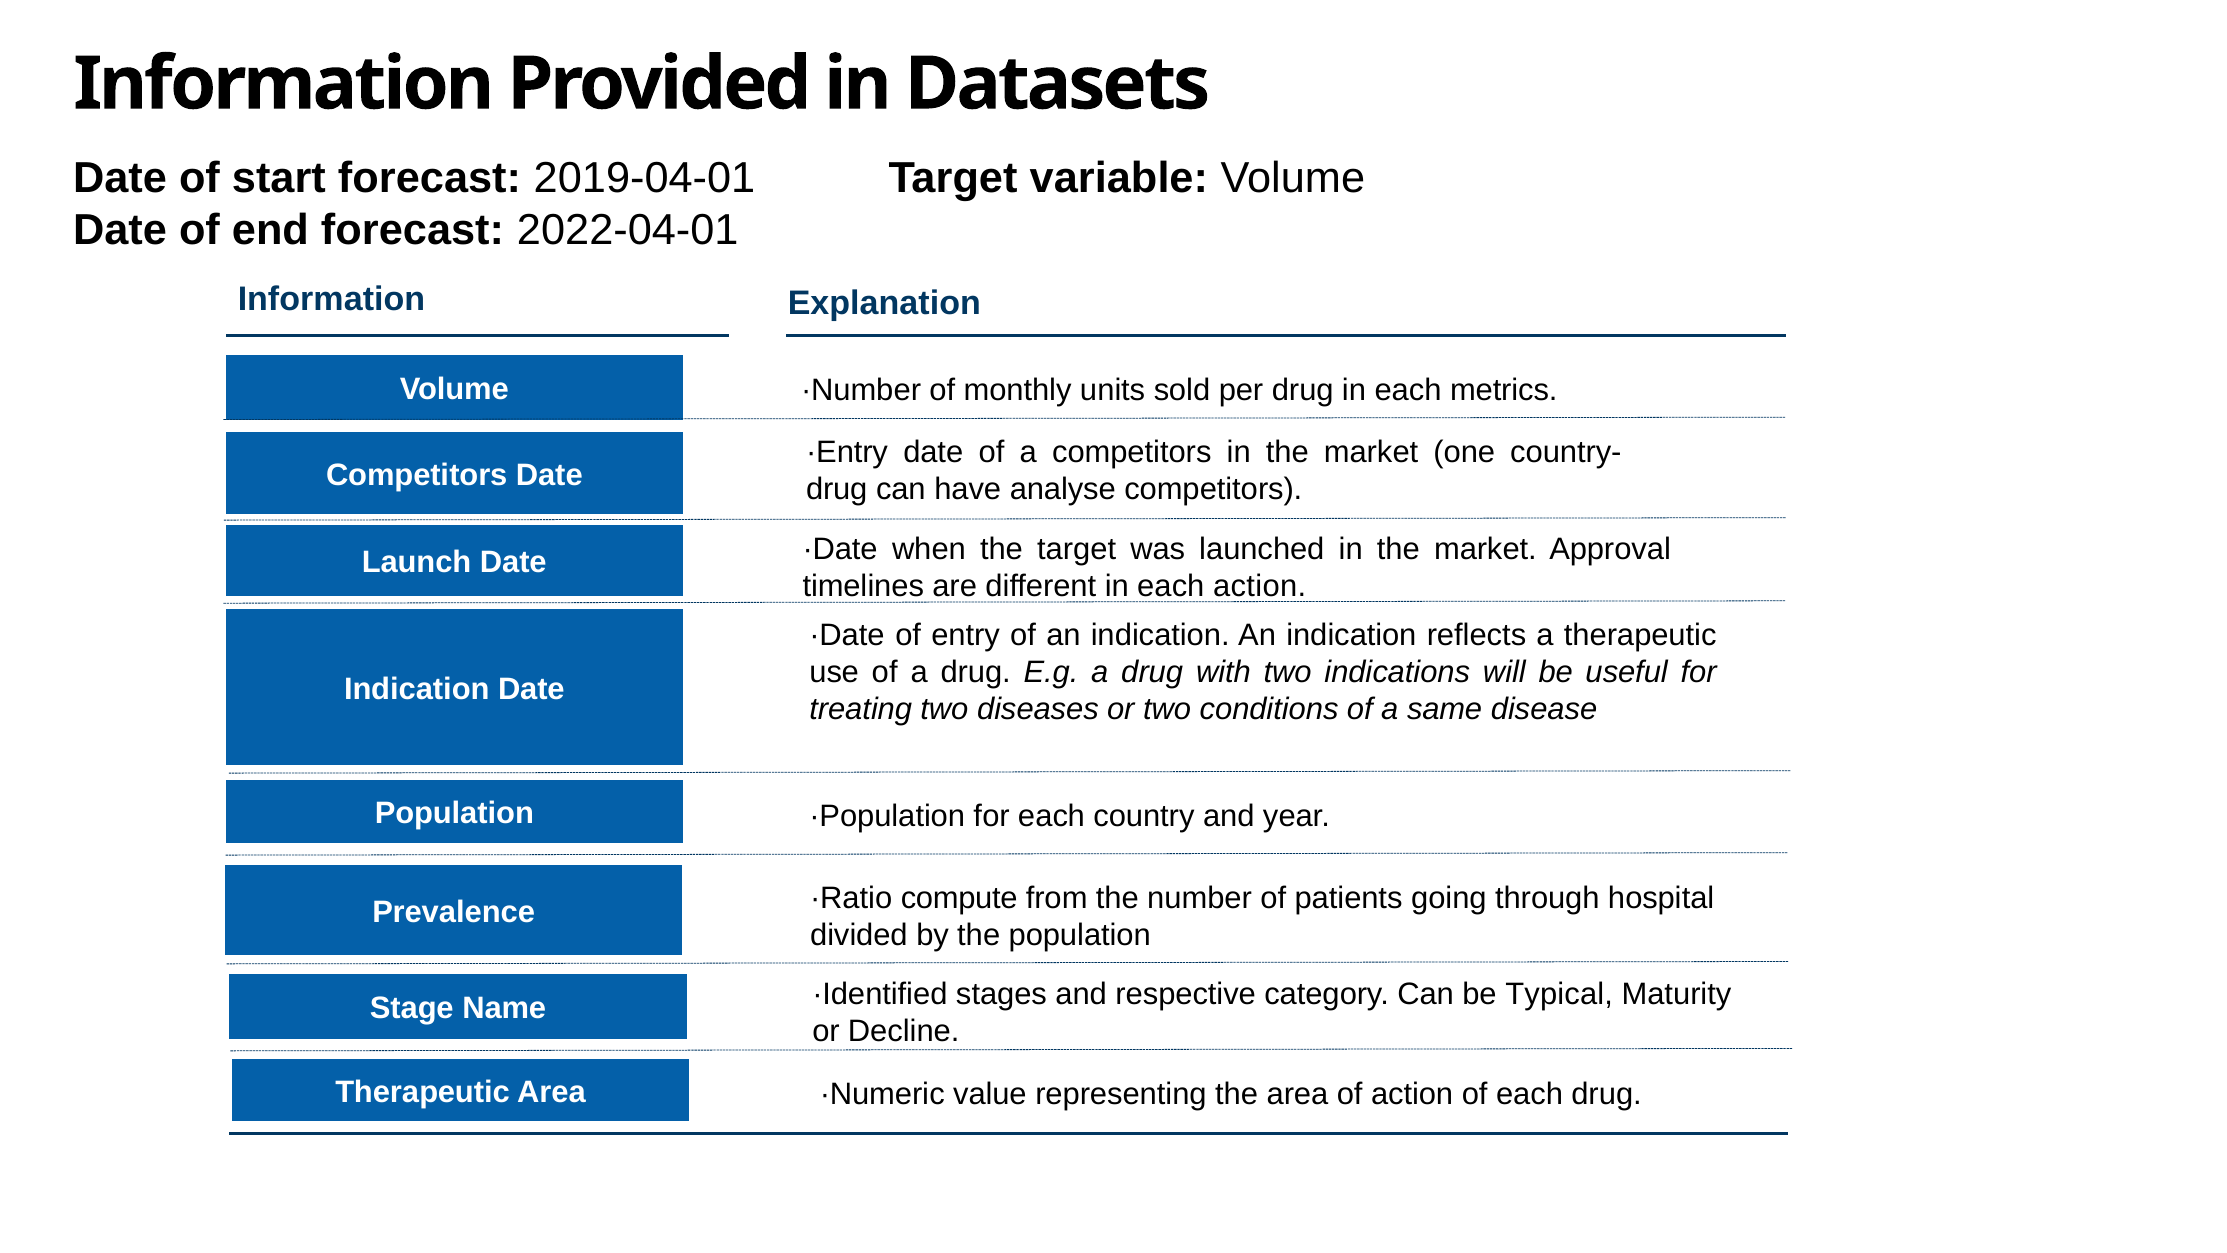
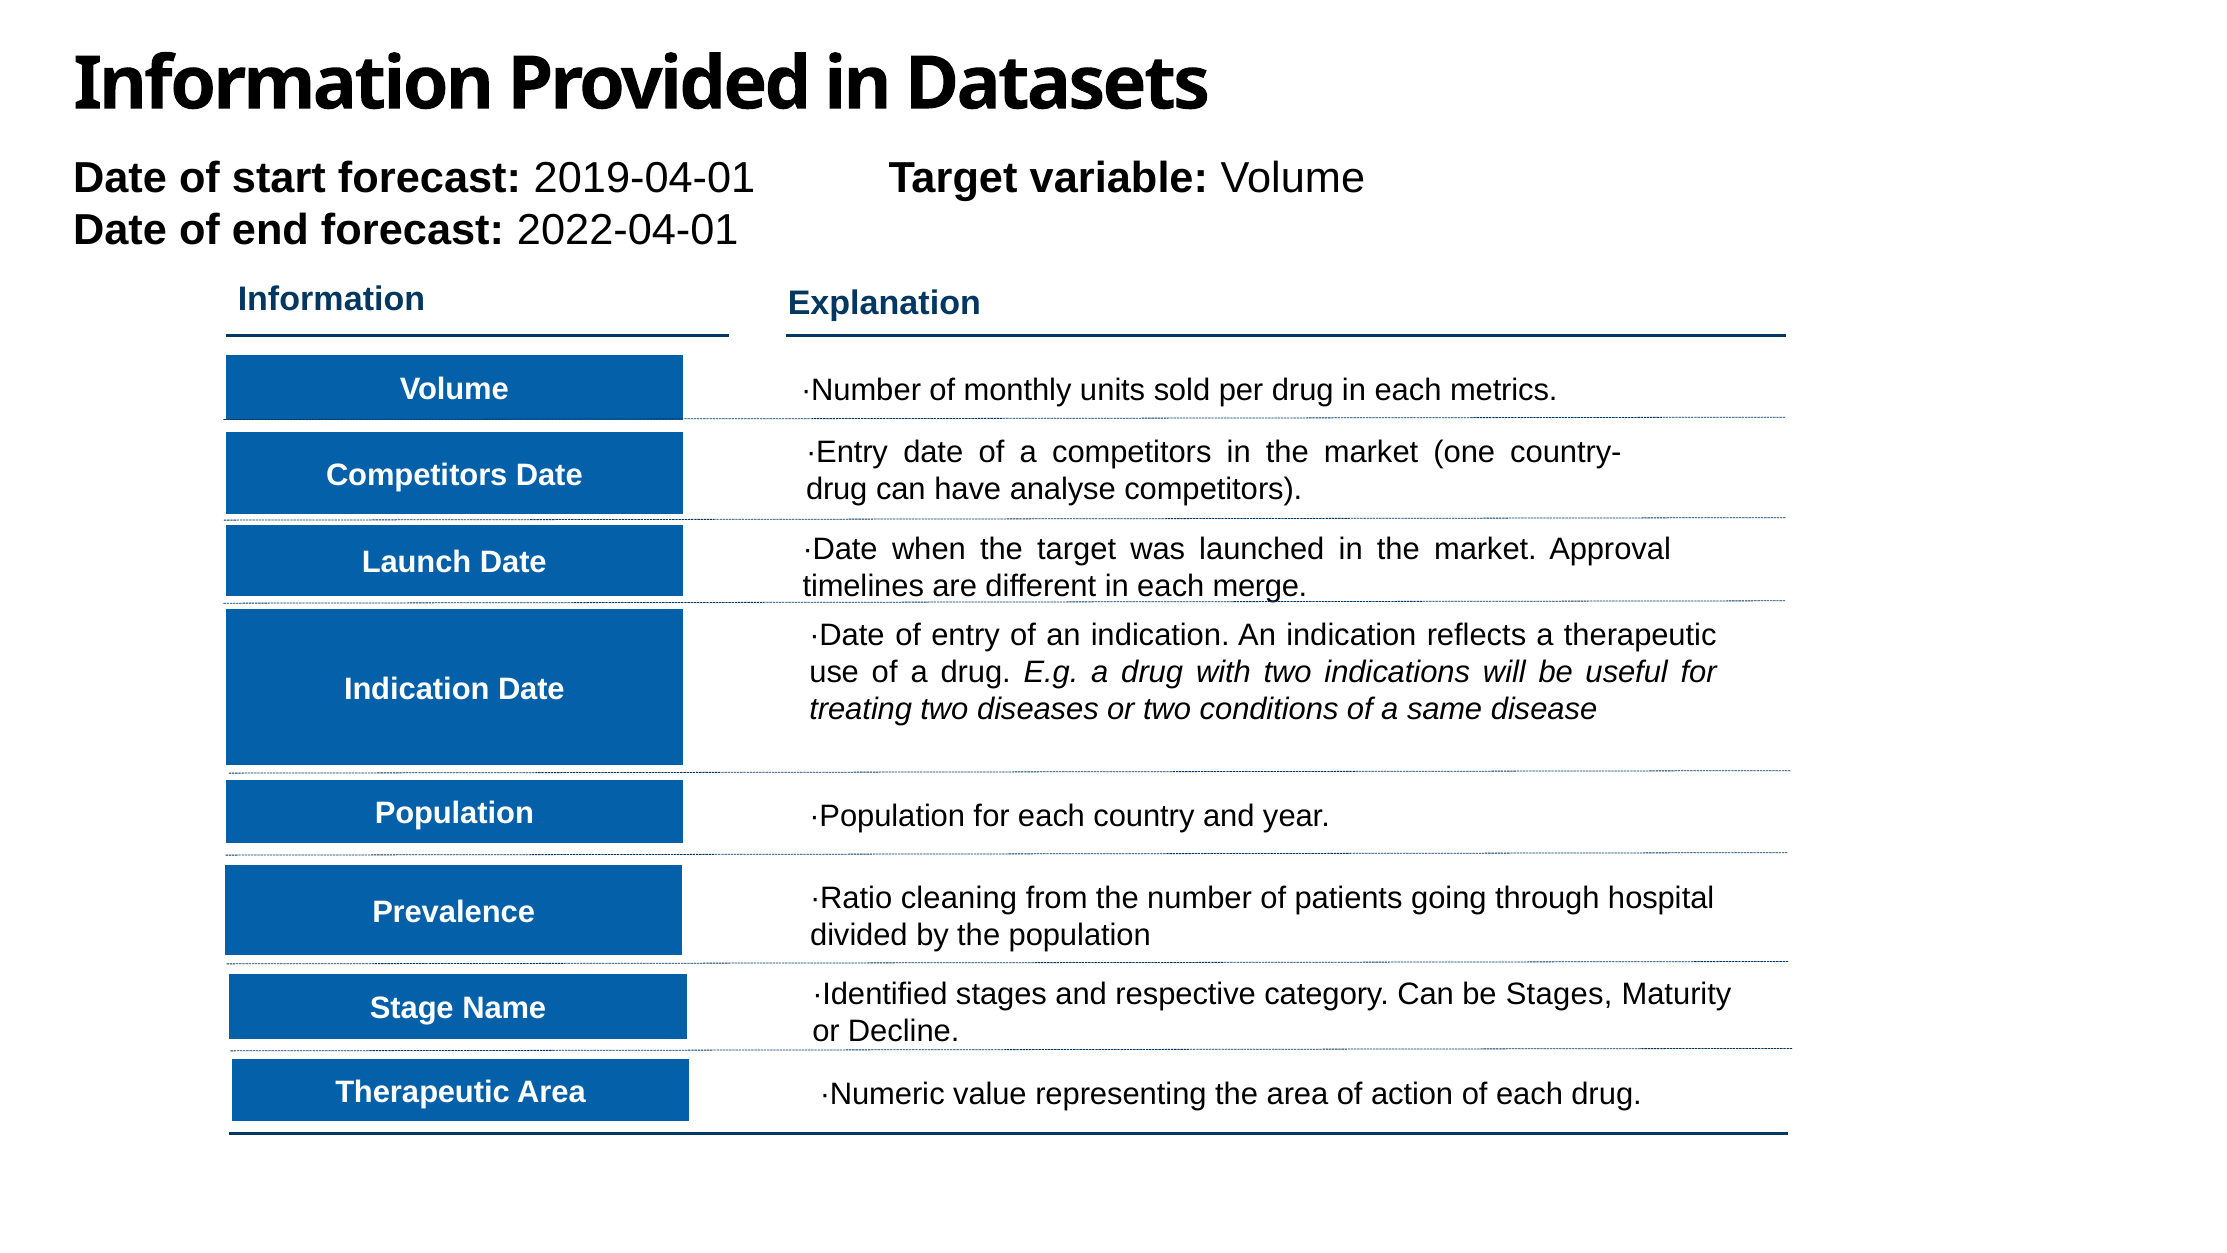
each action: action -> merge
compute: compute -> cleaning
be Typical: Typical -> Stages
